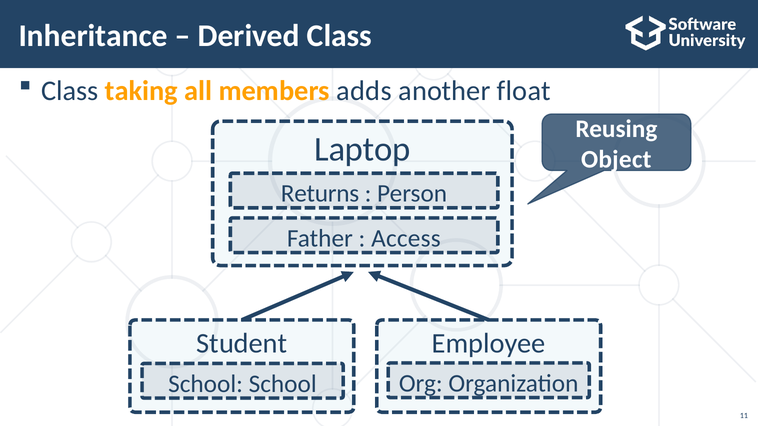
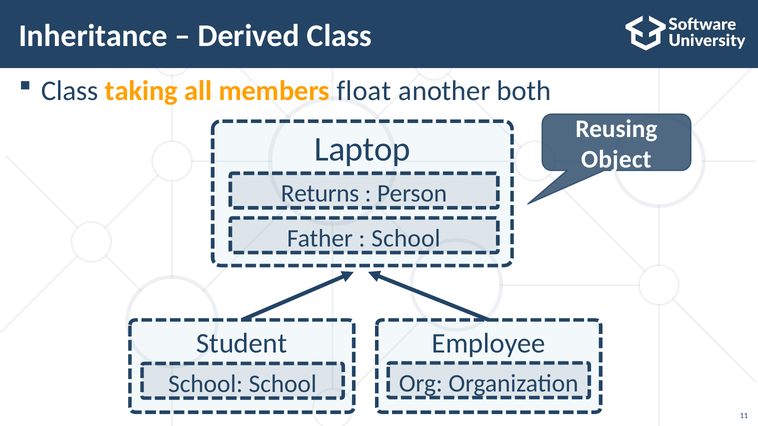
adds: adds -> float
float: float -> both
Access at (406, 238): Access -> School
